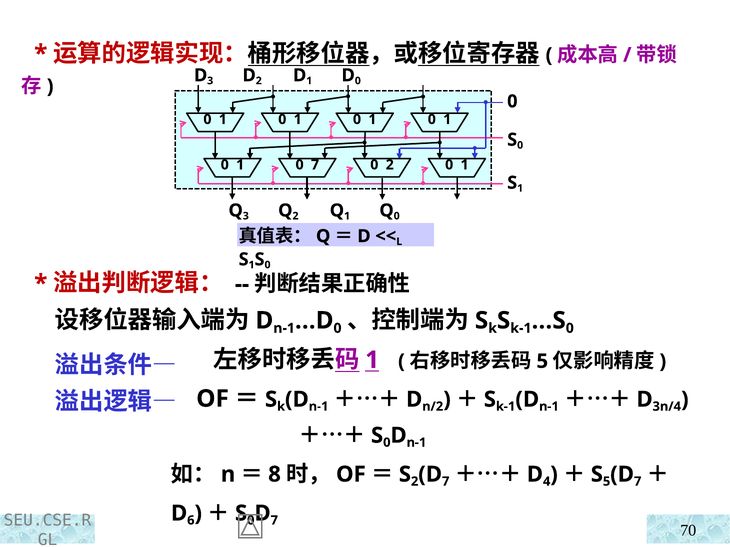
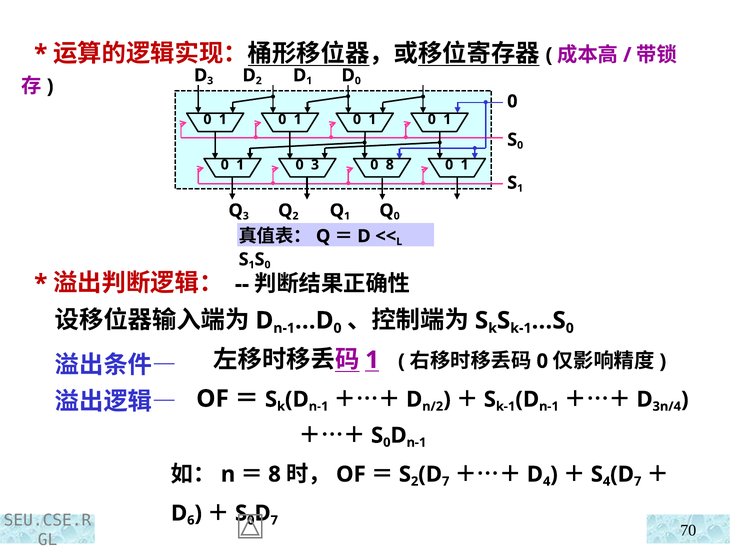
0 7: 7 -> 3
0 2: 2 -> 8
5 at (542, 362): 5 -> 0
5 at (607, 482): 5 -> 4
